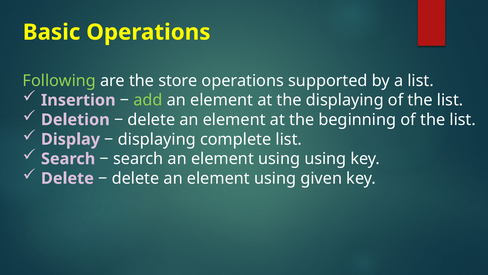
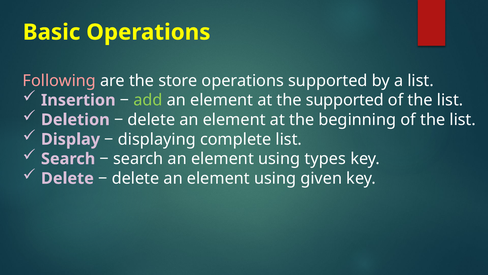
Following colour: light green -> pink
the displaying: displaying -> supported
using using: using -> types
